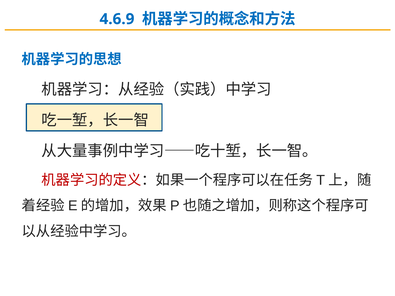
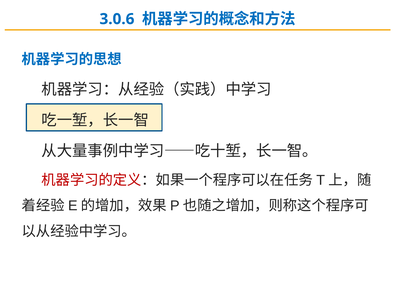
4.6.9: 4.6.9 -> 3.0.6
